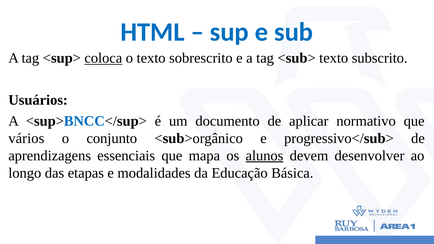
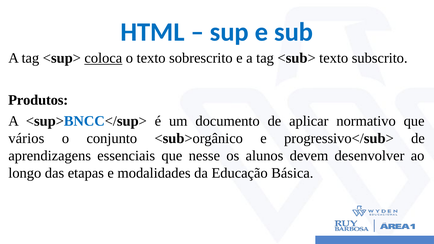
Usuários: Usuários -> Produtos
mapa: mapa -> nesse
alunos underline: present -> none
